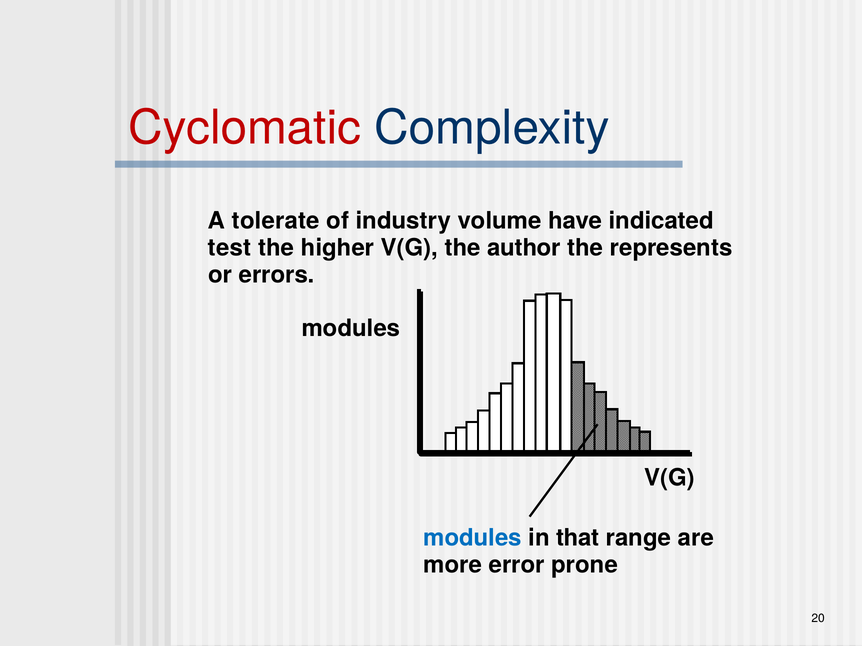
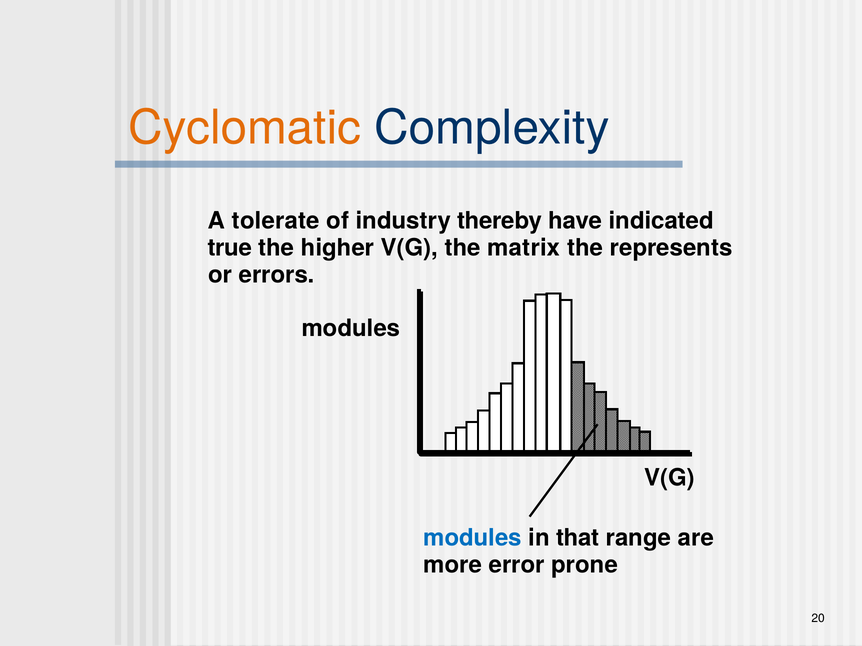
Cyclomatic colour: red -> orange
volume: volume -> thereby
test: test -> true
author: author -> matrix
